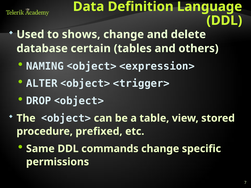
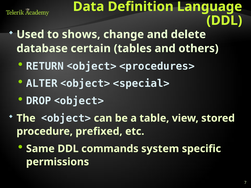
NAMING: NAMING -> RETURN
<expression>: <expression> -> <procedures>
<trigger>: <trigger> -> <special>
commands change: change -> system
